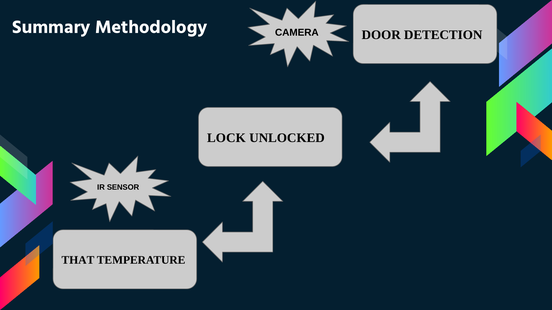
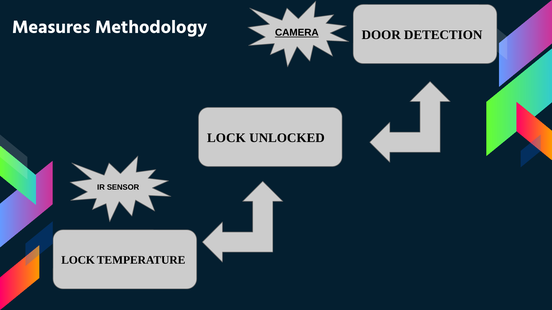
Summary: Summary -> Measures
CAMERA underline: none -> present
THAT at (78, 261): THAT -> LOCK
